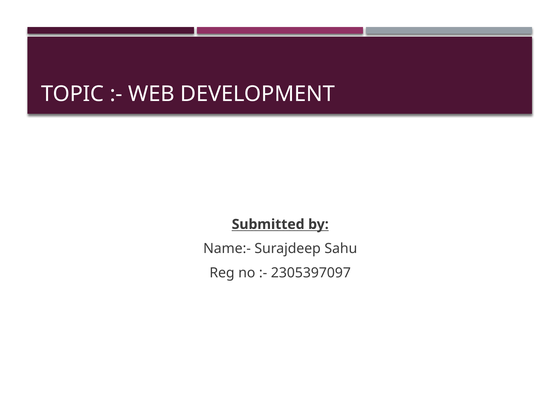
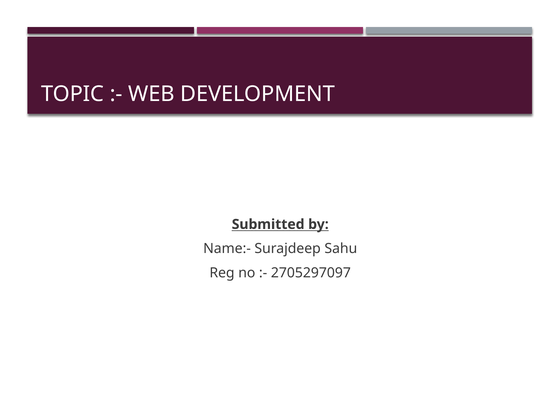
2305397097: 2305397097 -> 2705297097
